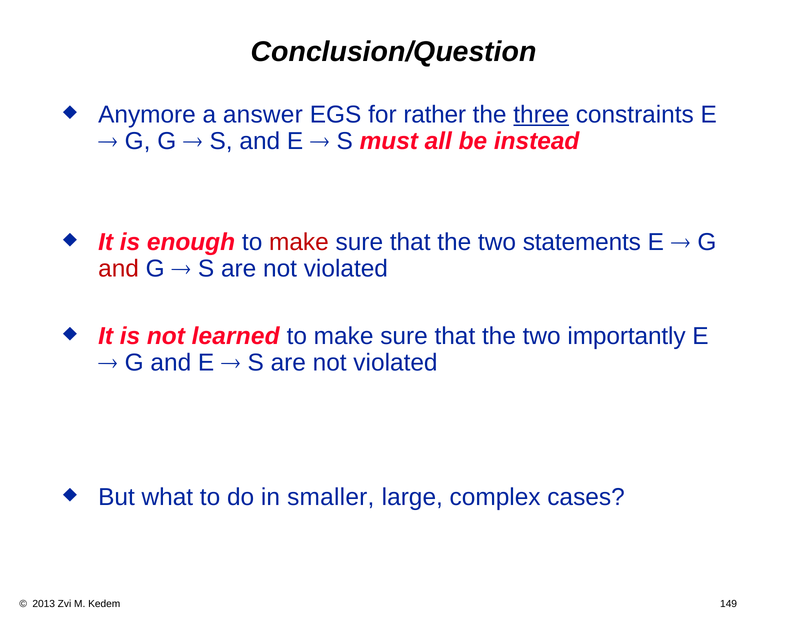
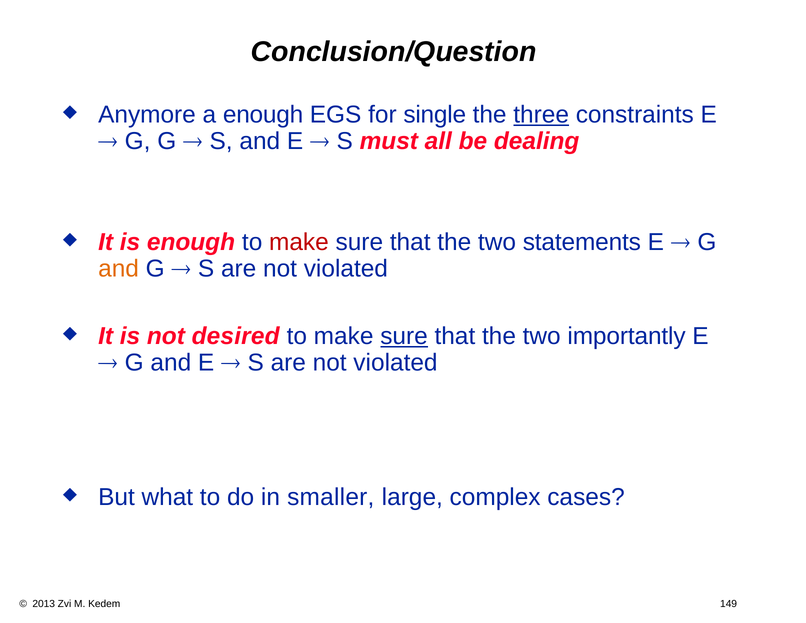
a answer: answer -> enough
rather: rather -> single
instead: instead -> dealing
and at (119, 269) colour: red -> orange
learned: learned -> desired
sure at (404, 336) underline: none -> present
